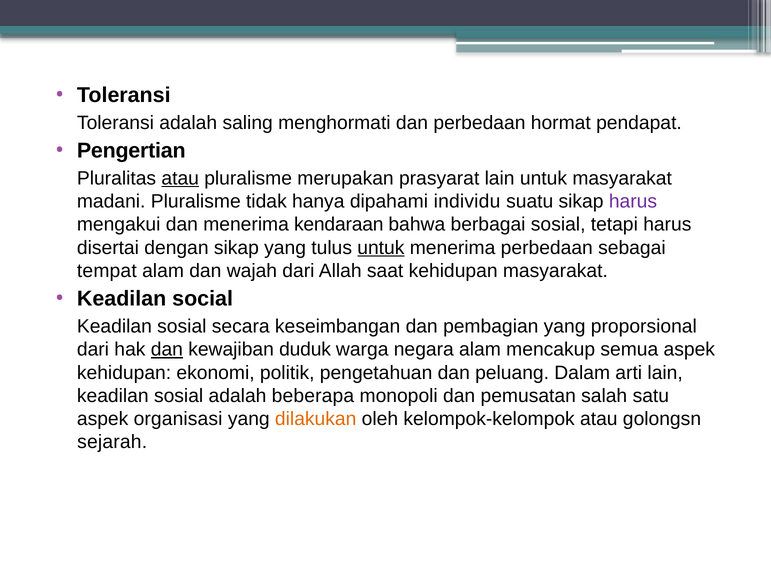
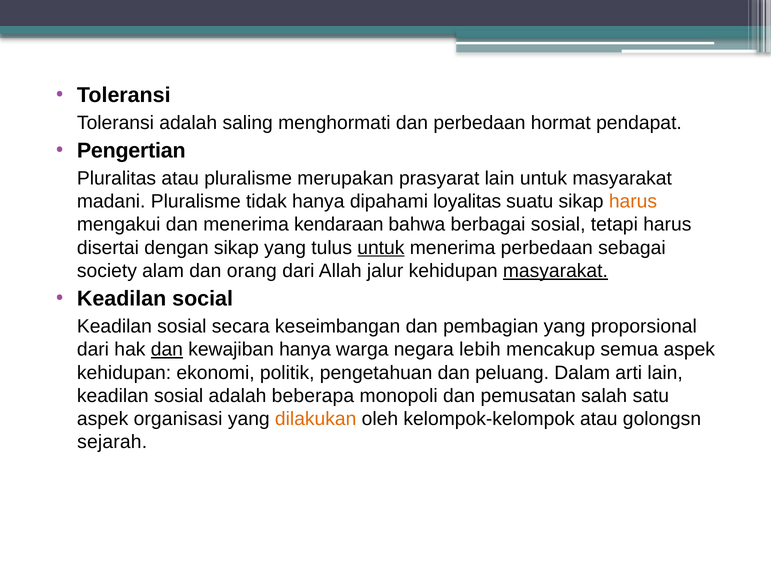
atau at (180, 178) underline: present -> none
individu: individu -> loyalitas
harus at (633, 201) colour: purple -> orange
tempat: tempat -> society
wajah: wajah -> orang
saat: saat -> jalur
masyarakat at (555, 271) underline: none -> present
kewajiban duduk: duduk -> hanya
negara alam: alam -> lebih
